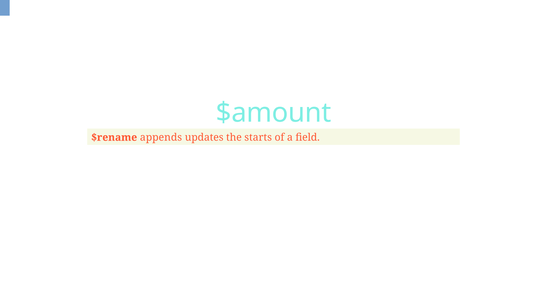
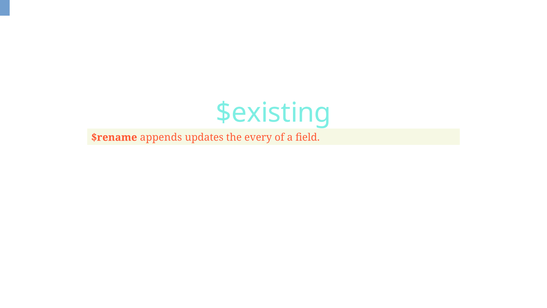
$amount: $amount -> $existing
starts: starts -> every
